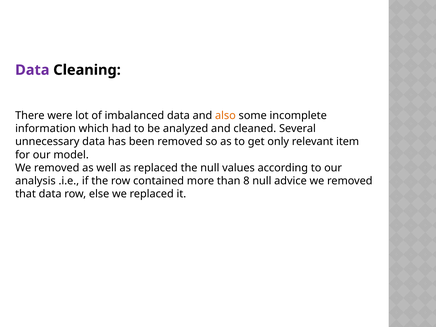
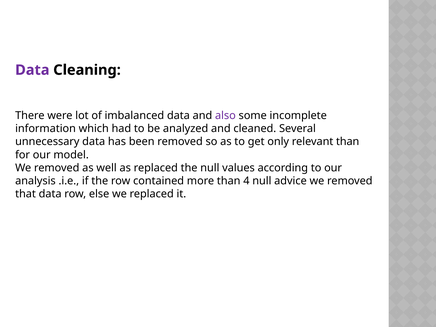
also colour: orange -> purple
relevant item: item -> than
8: 8 -> 4
